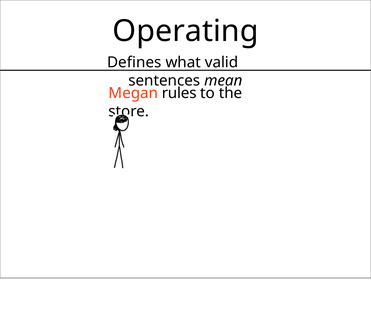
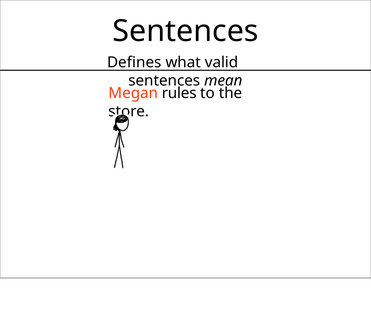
Operating at (186, 31): Operating -> Sentences
